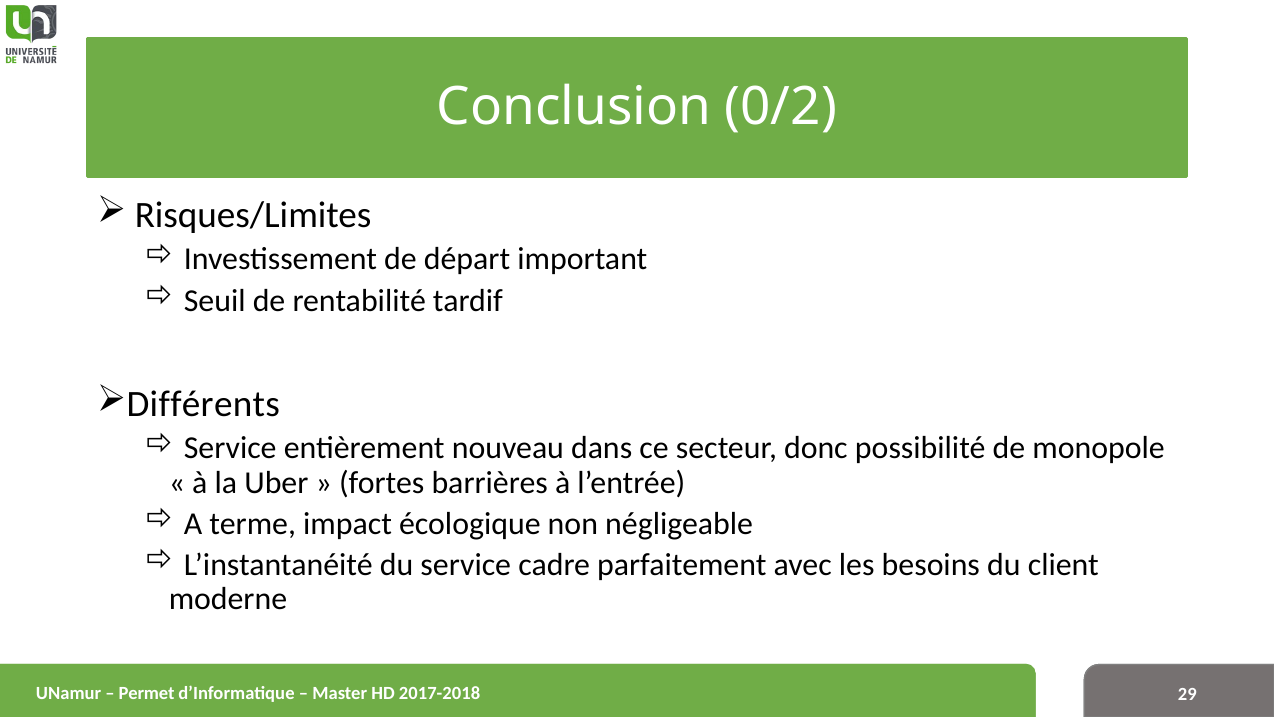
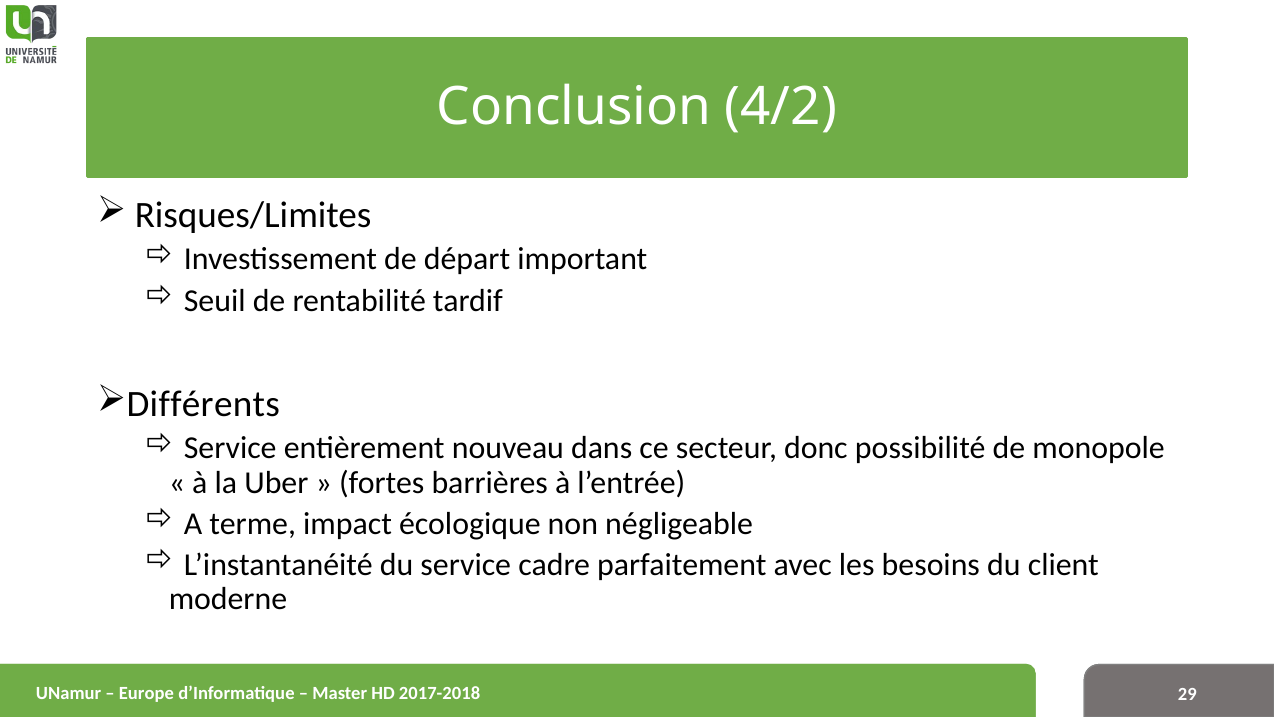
0/2: 0/2 -> 4/2
Permet: Permet -> Europe
